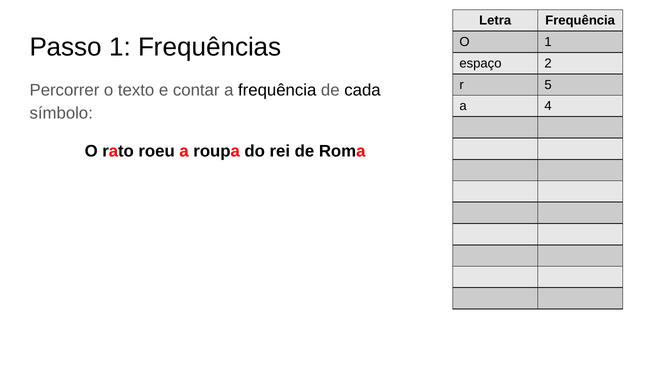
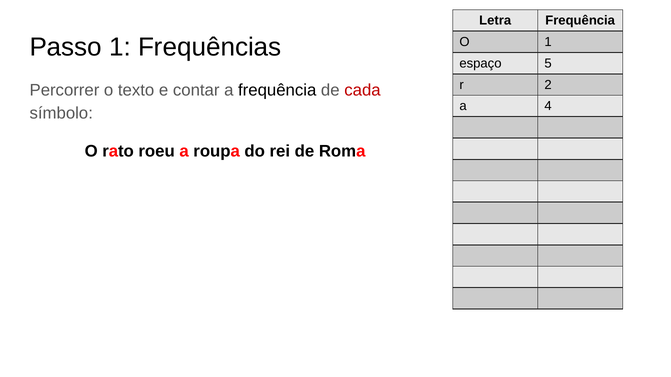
2: 2 -> 5
5: 5 -> 2
cada colour: black -> red
